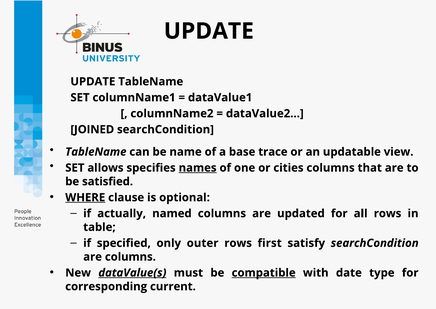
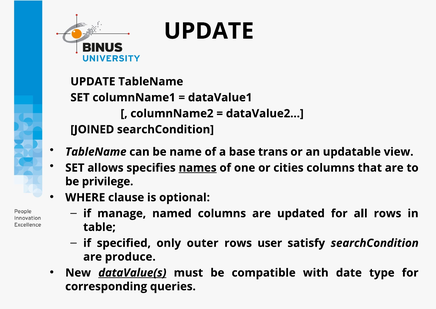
trace: trace -> trans
satisfied: satisfied -> privilege
WHERE underline: present -> none
actually: actually -> manage
first: first -> user
are columns: columns -> produce
compatible underline: present -> none
current: current -> queries
